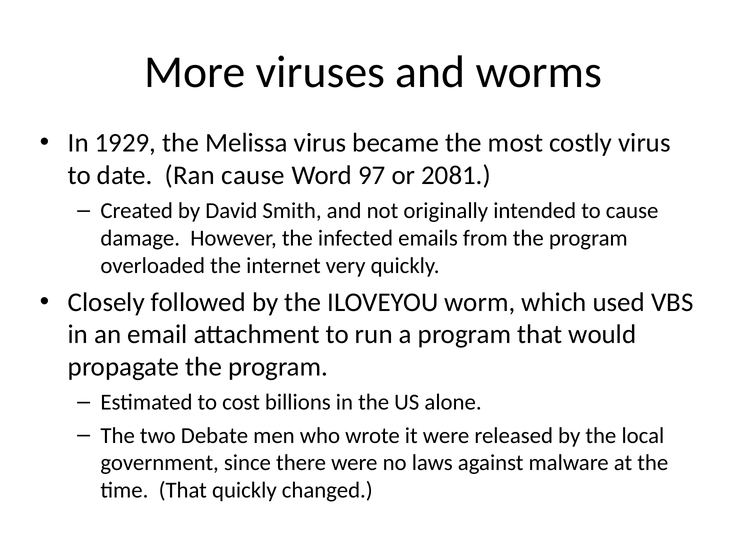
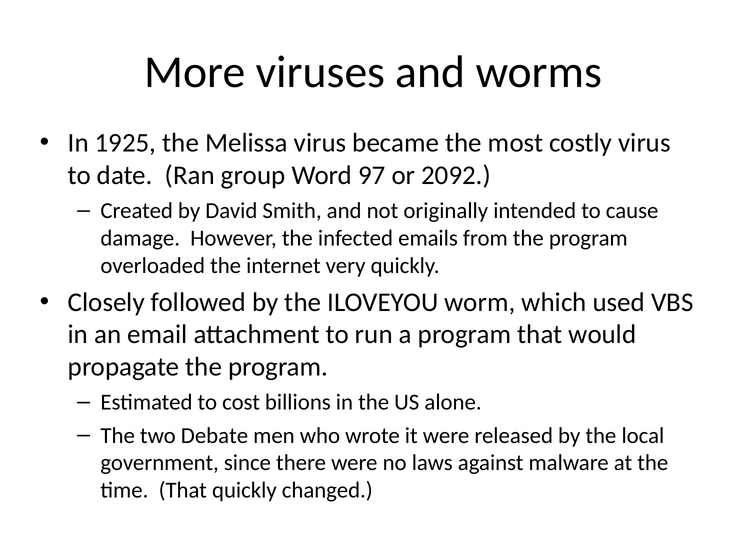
1929: 1929 -> 1925
Ran cause: cause -> group
2081: 2081 -> 2092
